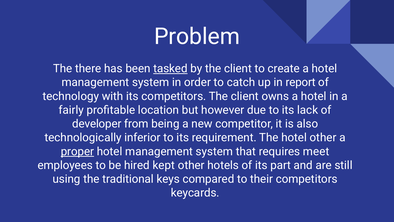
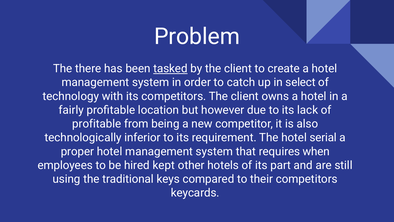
report: report -> select
developer at (97, 124): developer -> profitable
hotel other: other -> serial
proper underline: present -> none
meet: meet -> when
